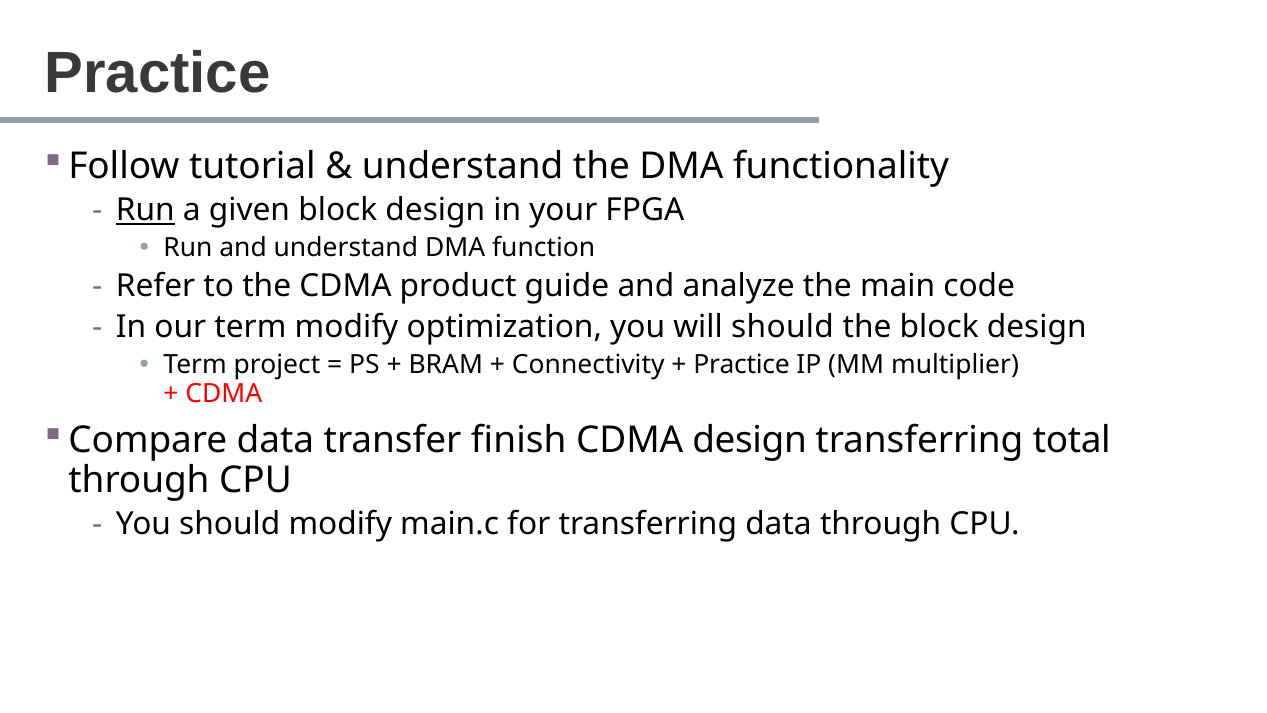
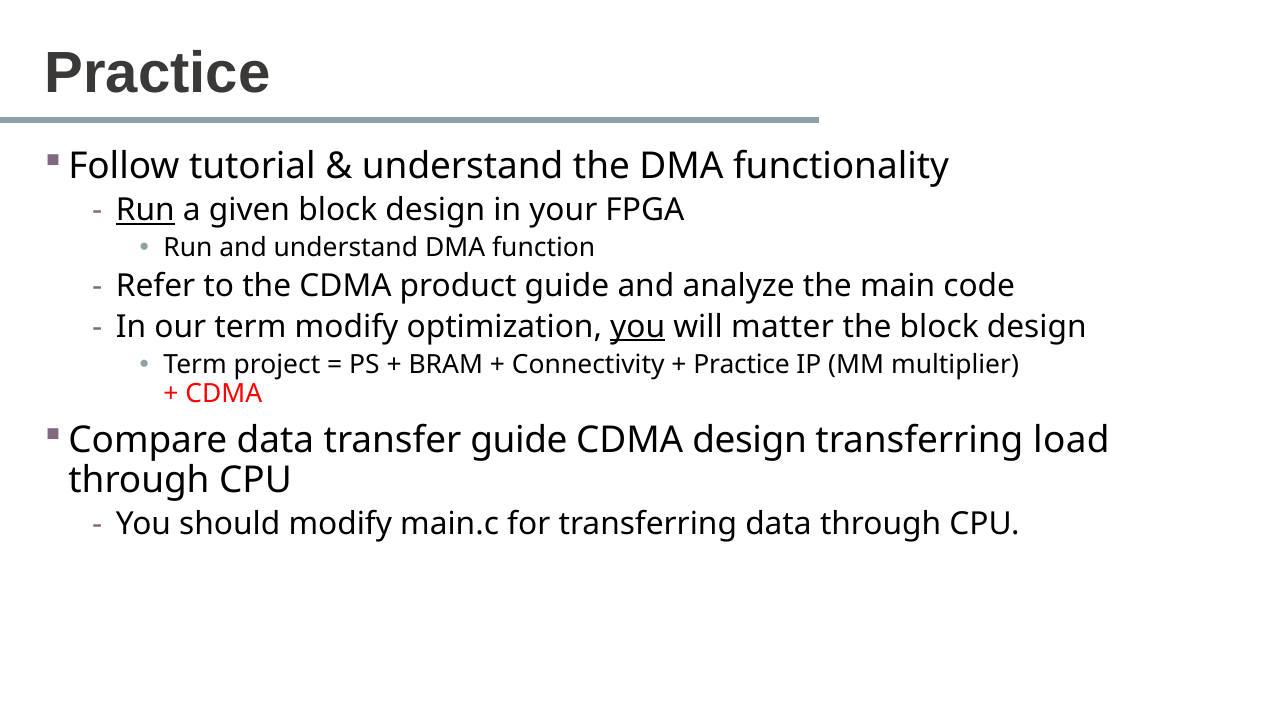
you at (638, 327) underline: none -> present
will should: should -> matter
transfer finish: finish -> guide
total: total -> load
